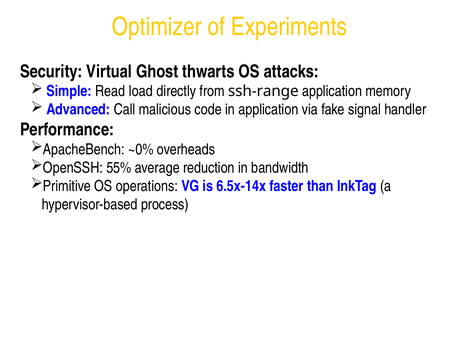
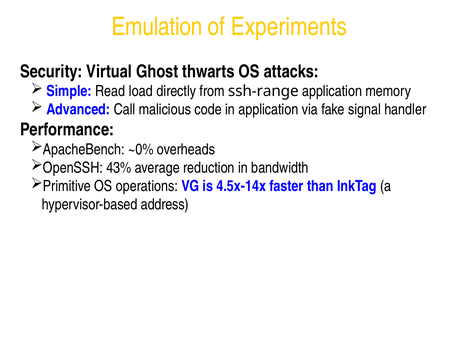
Optimizer: Optimizer -> Emulation
55%: 55% -> 43%
6.5x-14x: 6.5x-14x -> 4.5x-14x
process: process -> address
